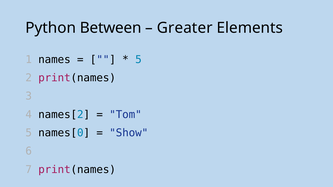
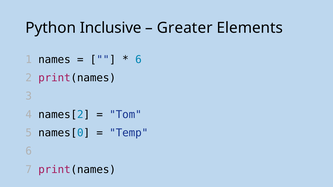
Between: Between -> Inclusive
5 at (138, 60): 5 -> 6
Show: Show -> Temp
